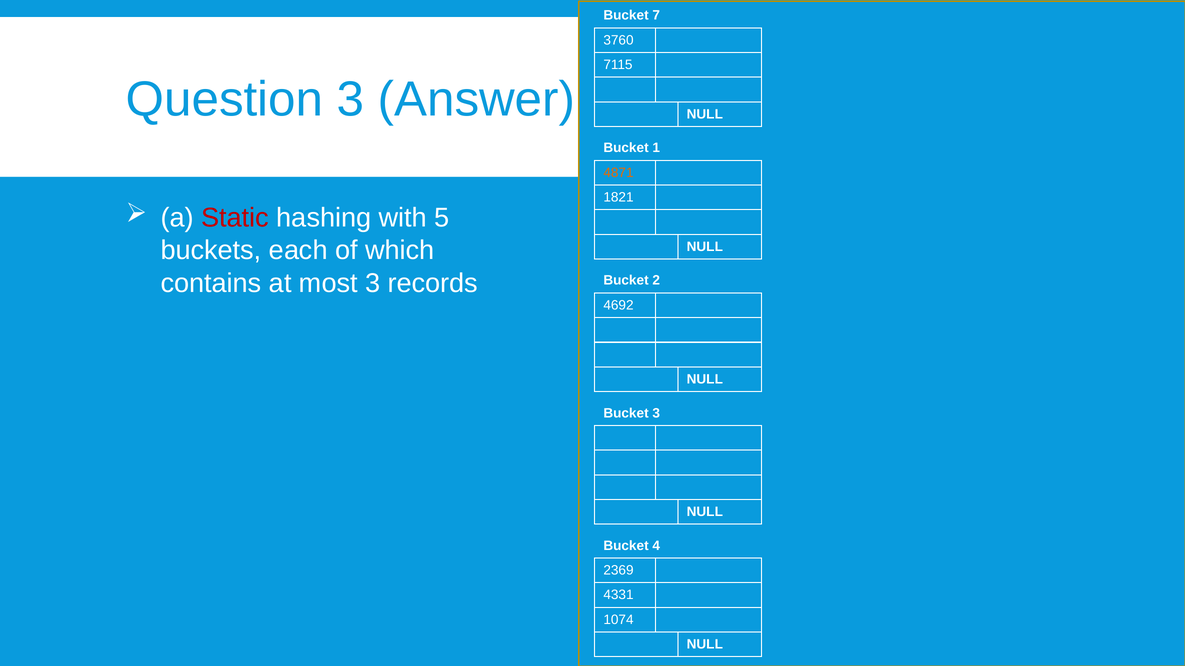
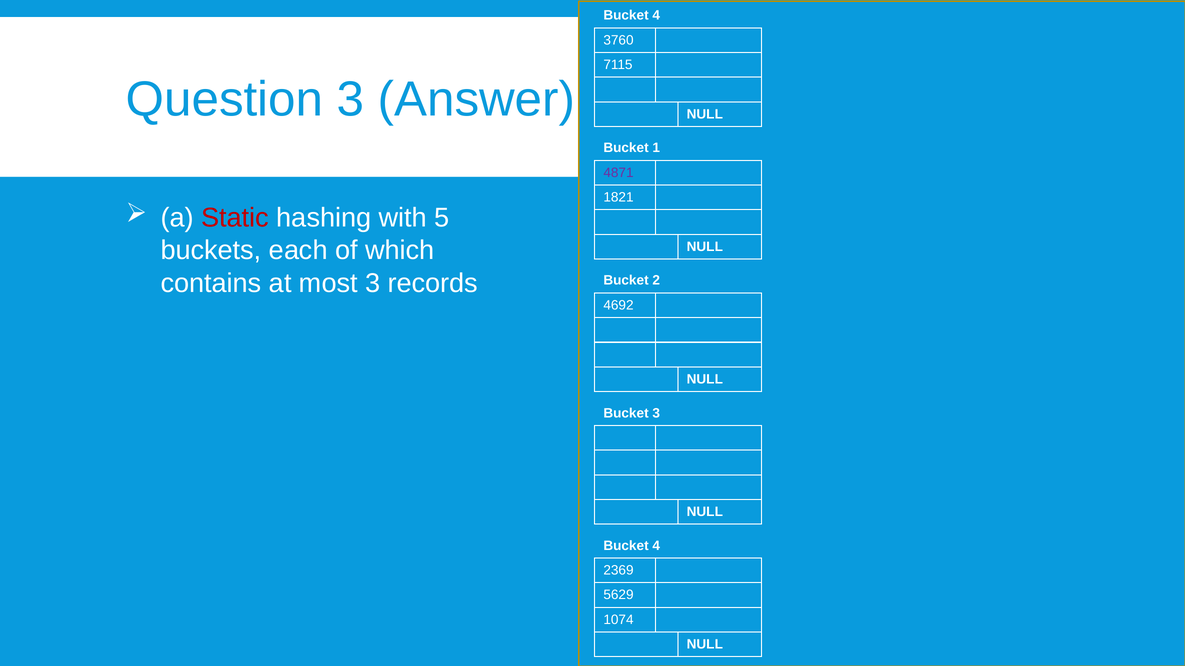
7 at (656, 15): 7 -> 4
4871 colour: orange -> purple
4331: 4331 -> 5629
